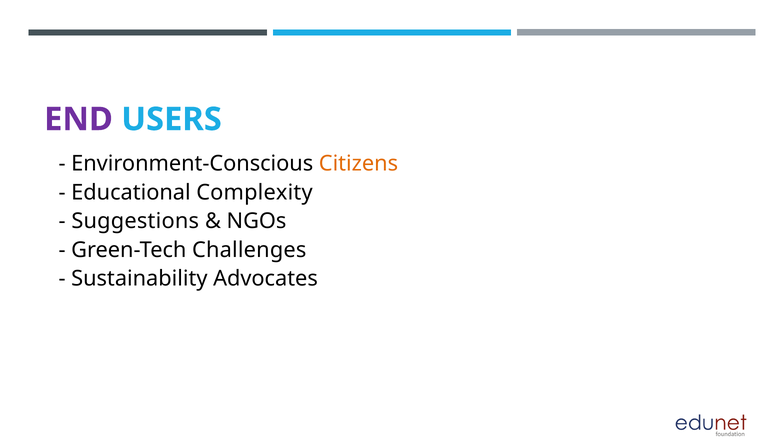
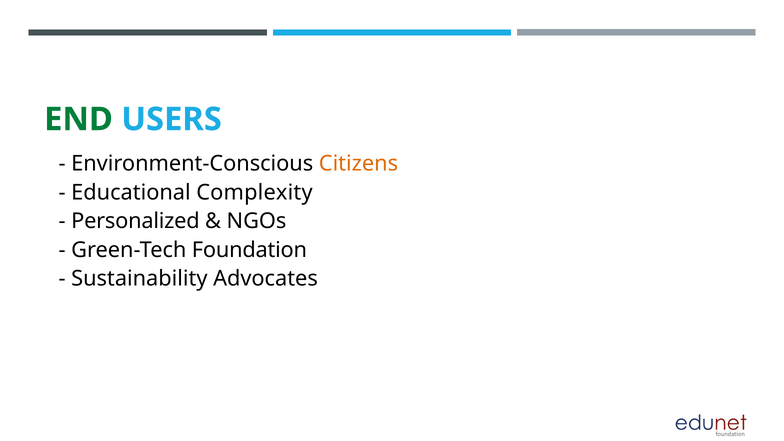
END colour: purple -> green
Suggestions: Suggestions -> Personalized
Challenges: Challenges -> Foundation
